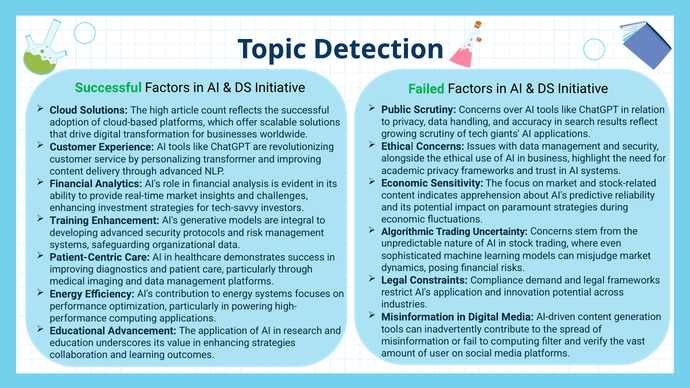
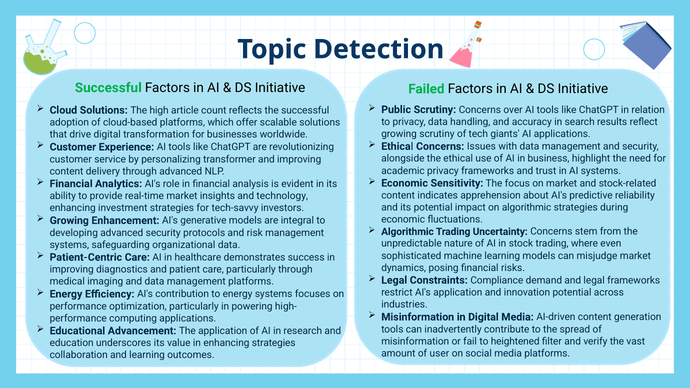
challenges: challenges -> technology
on paramount: paramount -> algorithmic
Training at (69, 221): Training -> Growing
to computing: computing -> heightened
